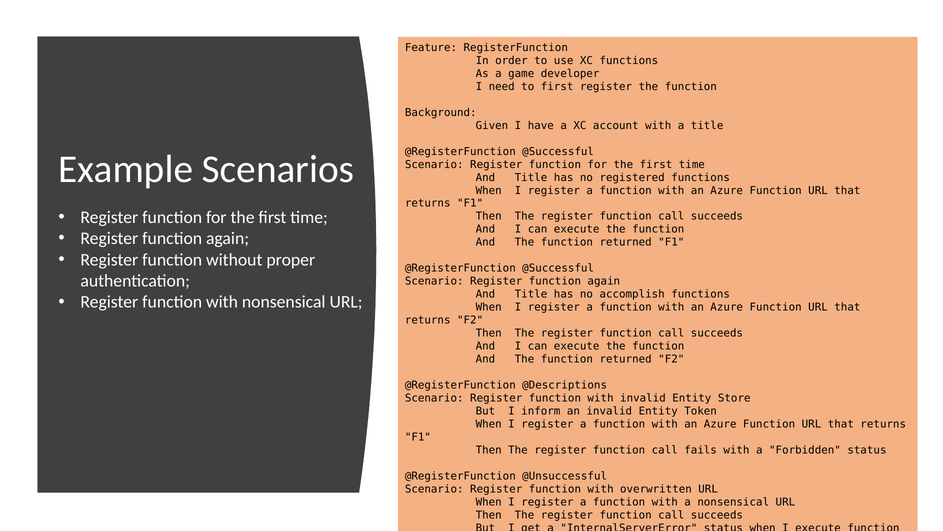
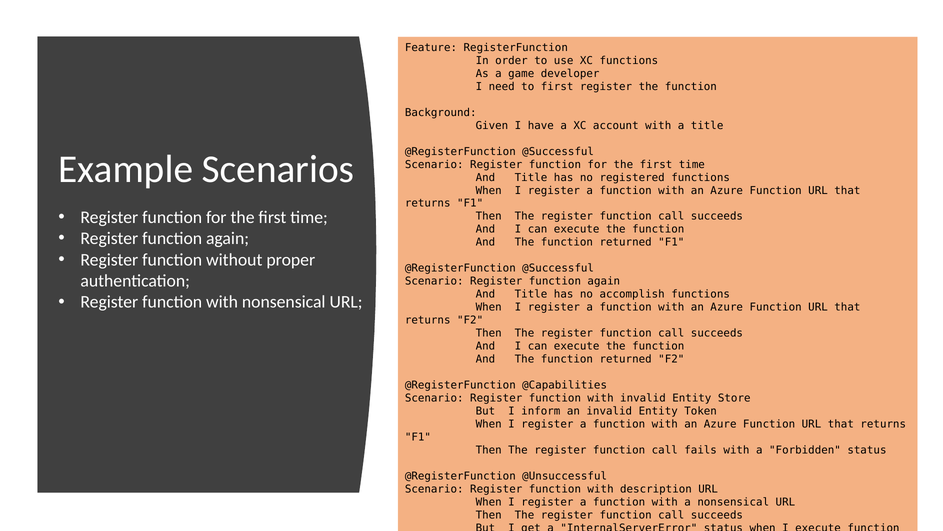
@Descriptions: @Descriptions -> @Capabilities
overwritten: overwritten -> description
